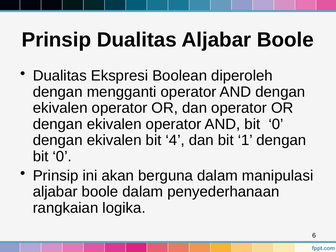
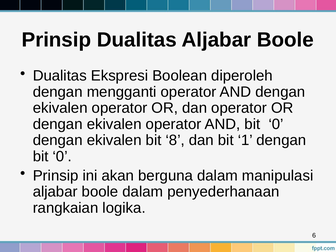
4: 4 -> 8
